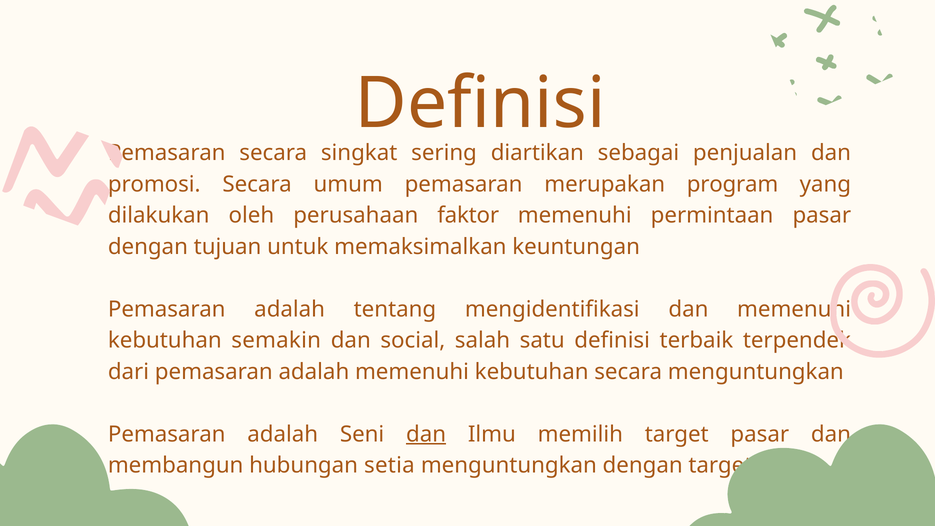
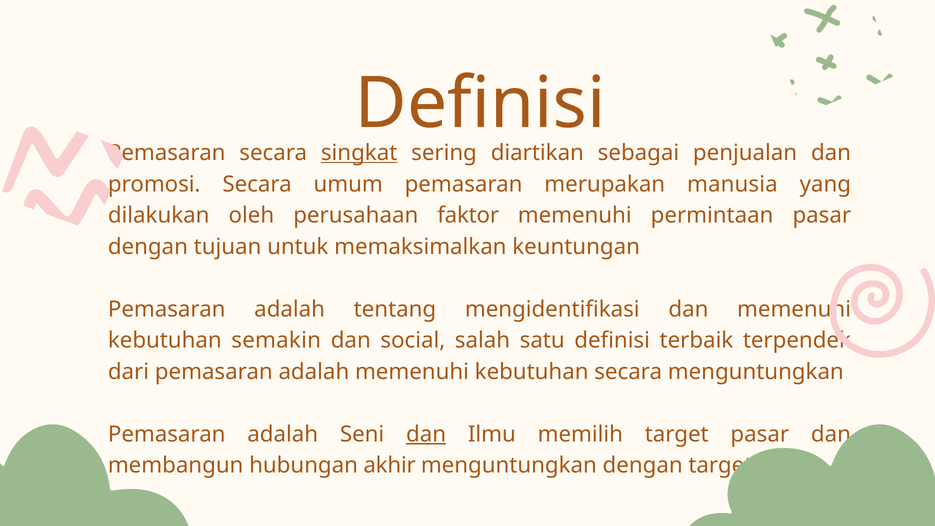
singkat underline: none -> present
program: program -> manusia
setia: setia -> akhir
